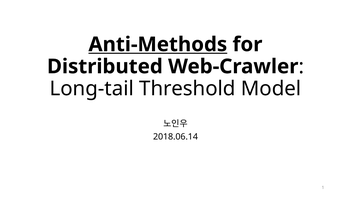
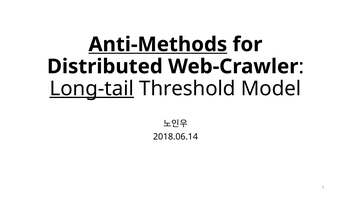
Long-tail underline: none -> present
